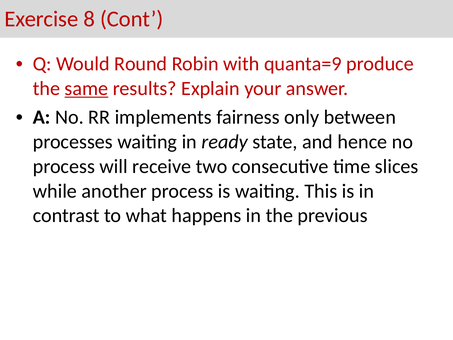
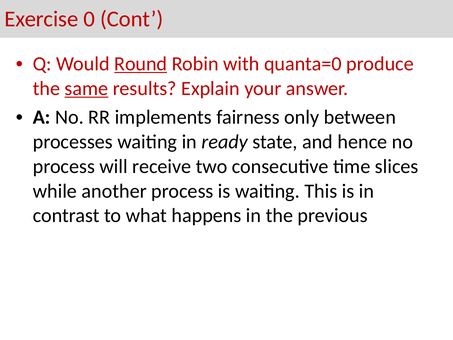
8: 8 -> 0
Round underline: none -> present
quanta=9: quanta=9 -> quanta=0
